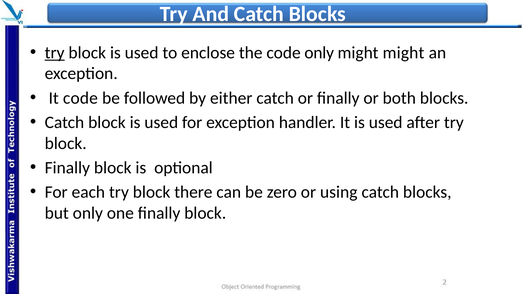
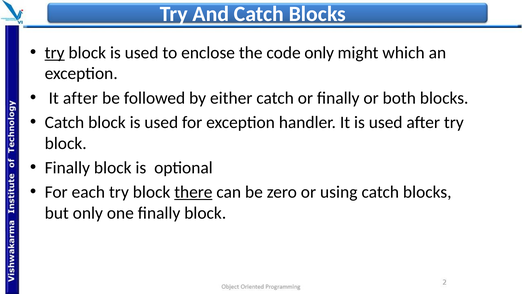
might might: might -> which
It code: code -> after
there underline: none -> present
